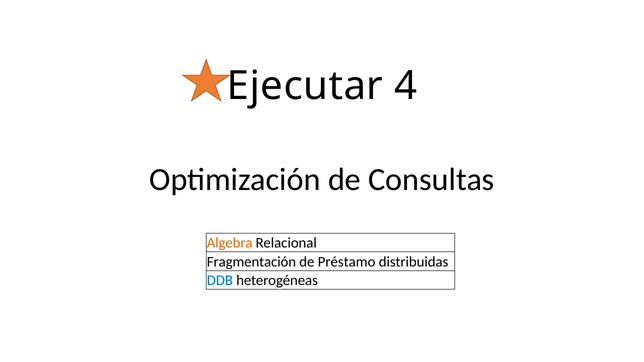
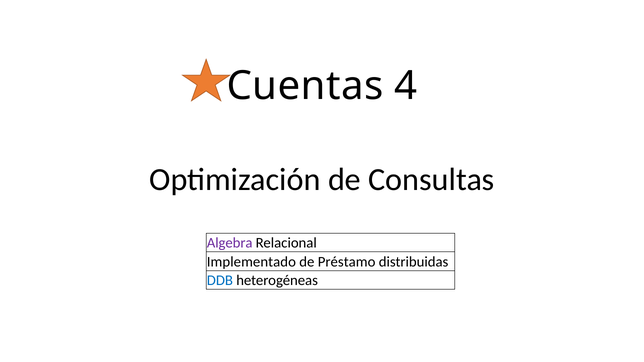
Ejecutar: Ejecutar -> Cuentas
Algebra colour: orange -> purple
Fragmentación: Fragmentación -> Implementado
